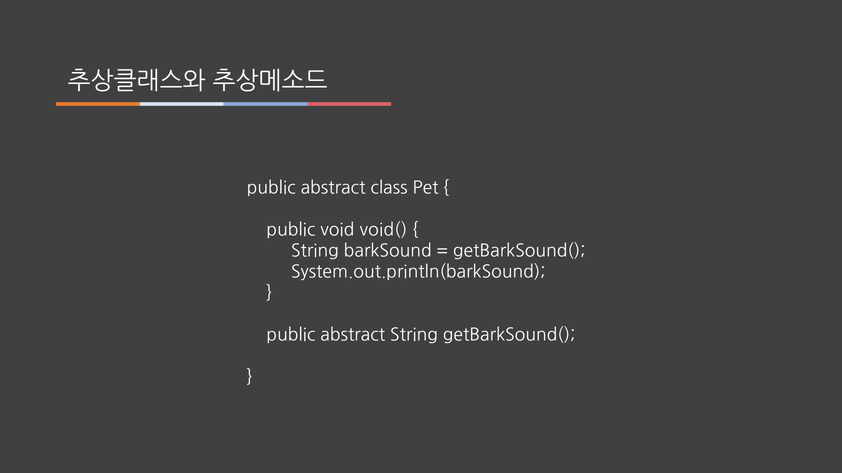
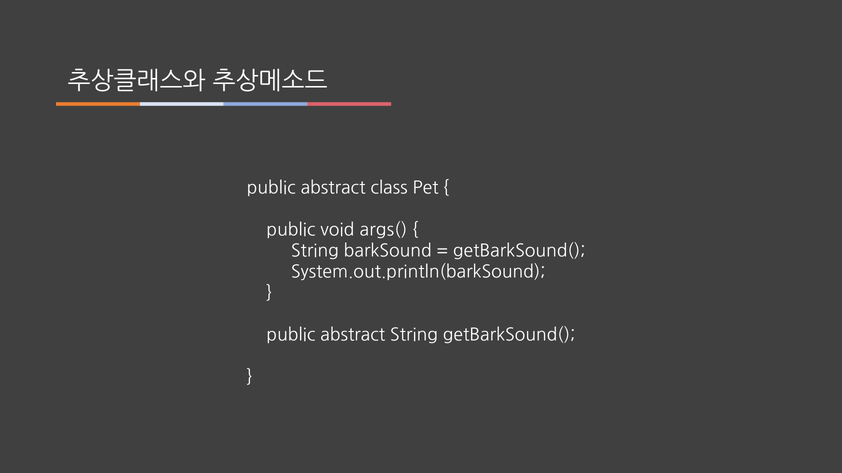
void(: void( -> args(
